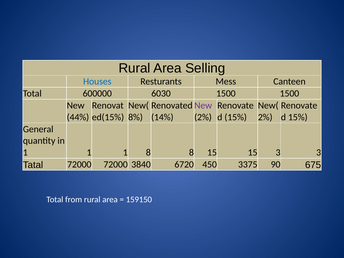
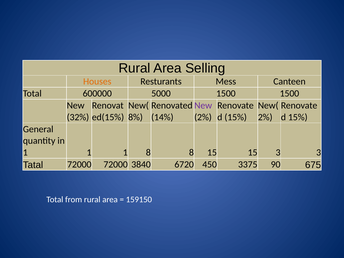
Houses colour: blue -> orange
6030: 6030 -> 5000
44%: 44% -> 32%
